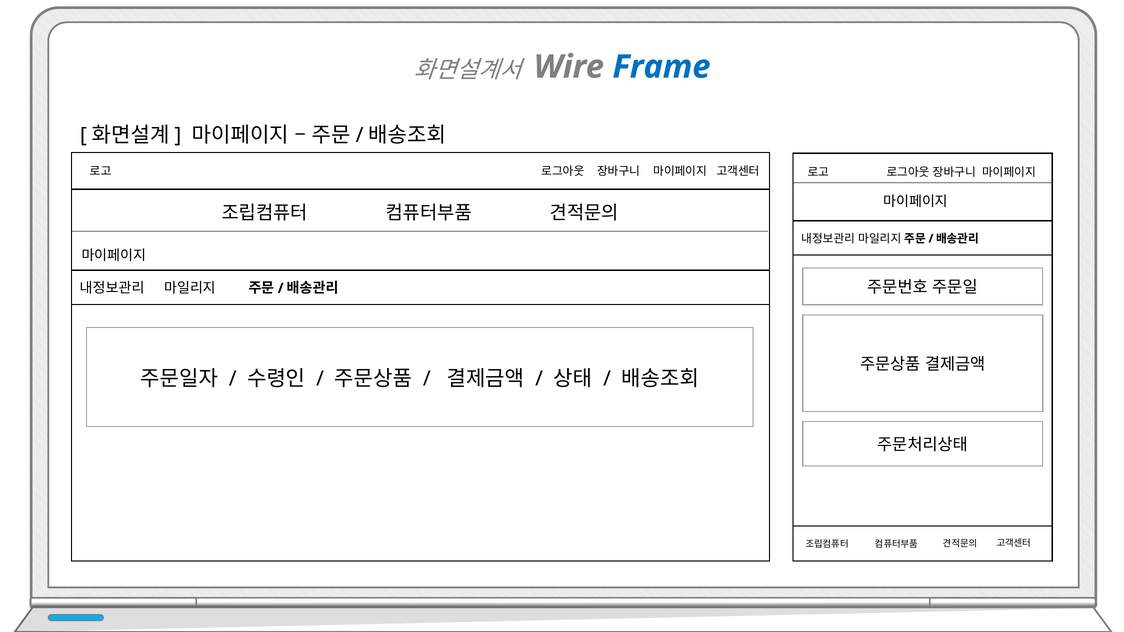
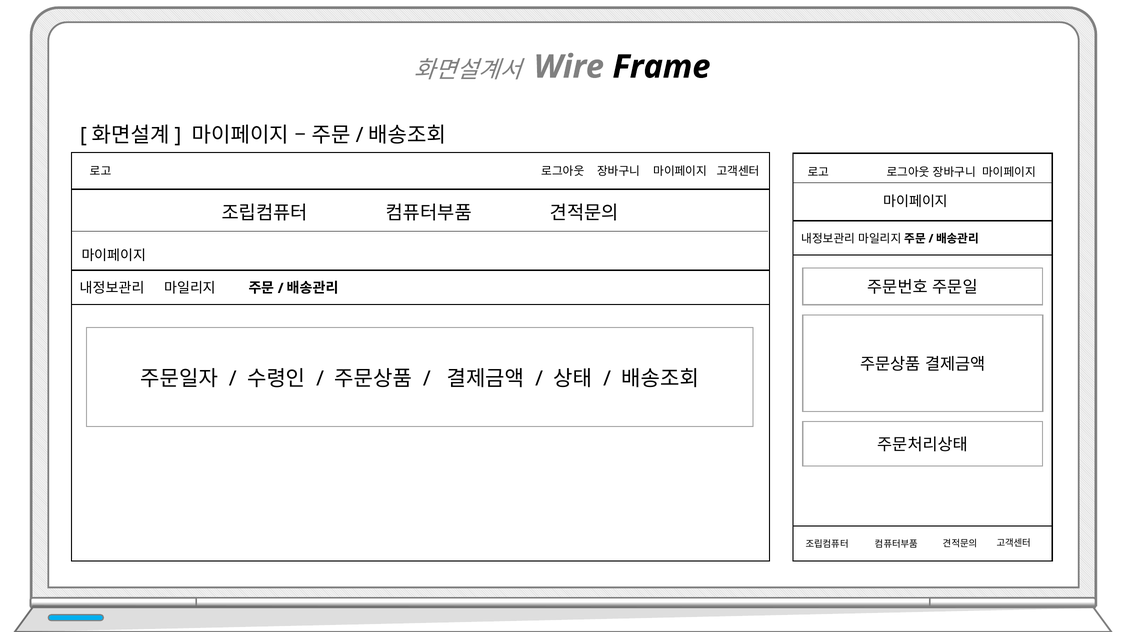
Frame colour: blue -> black
